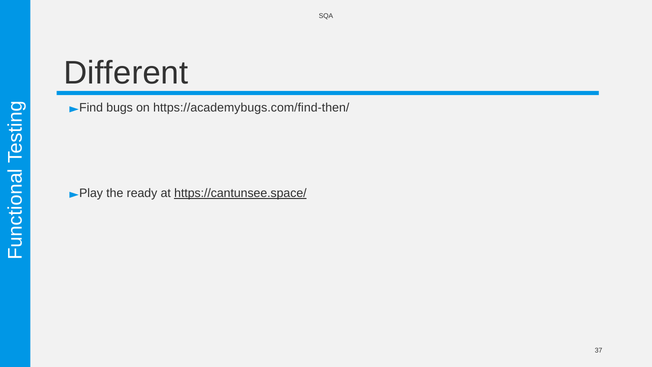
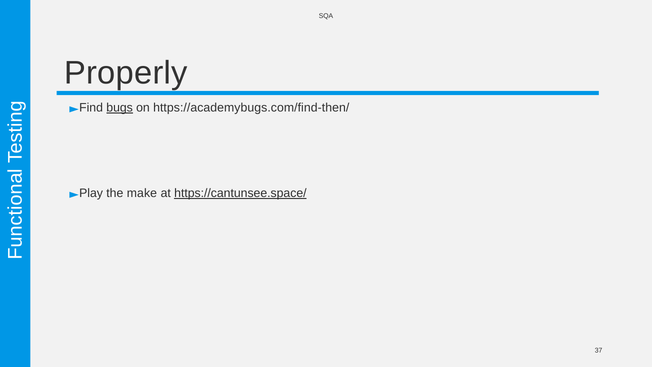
Different: Different -> Properly
bugs underline: none -> present
ready: ready -> make
